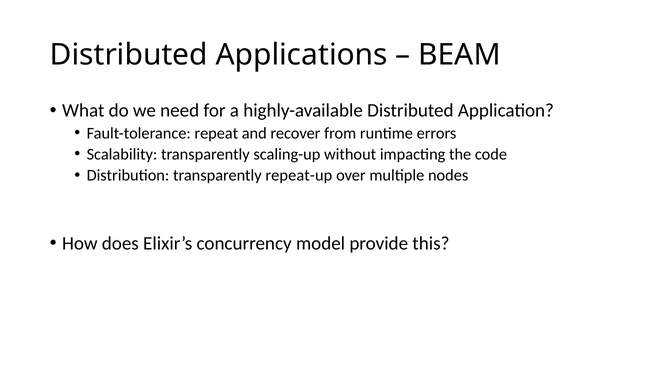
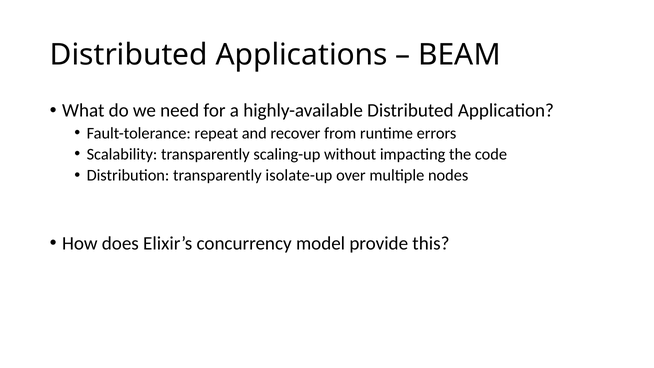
repeat-up: repeat-up -> isolate-up
